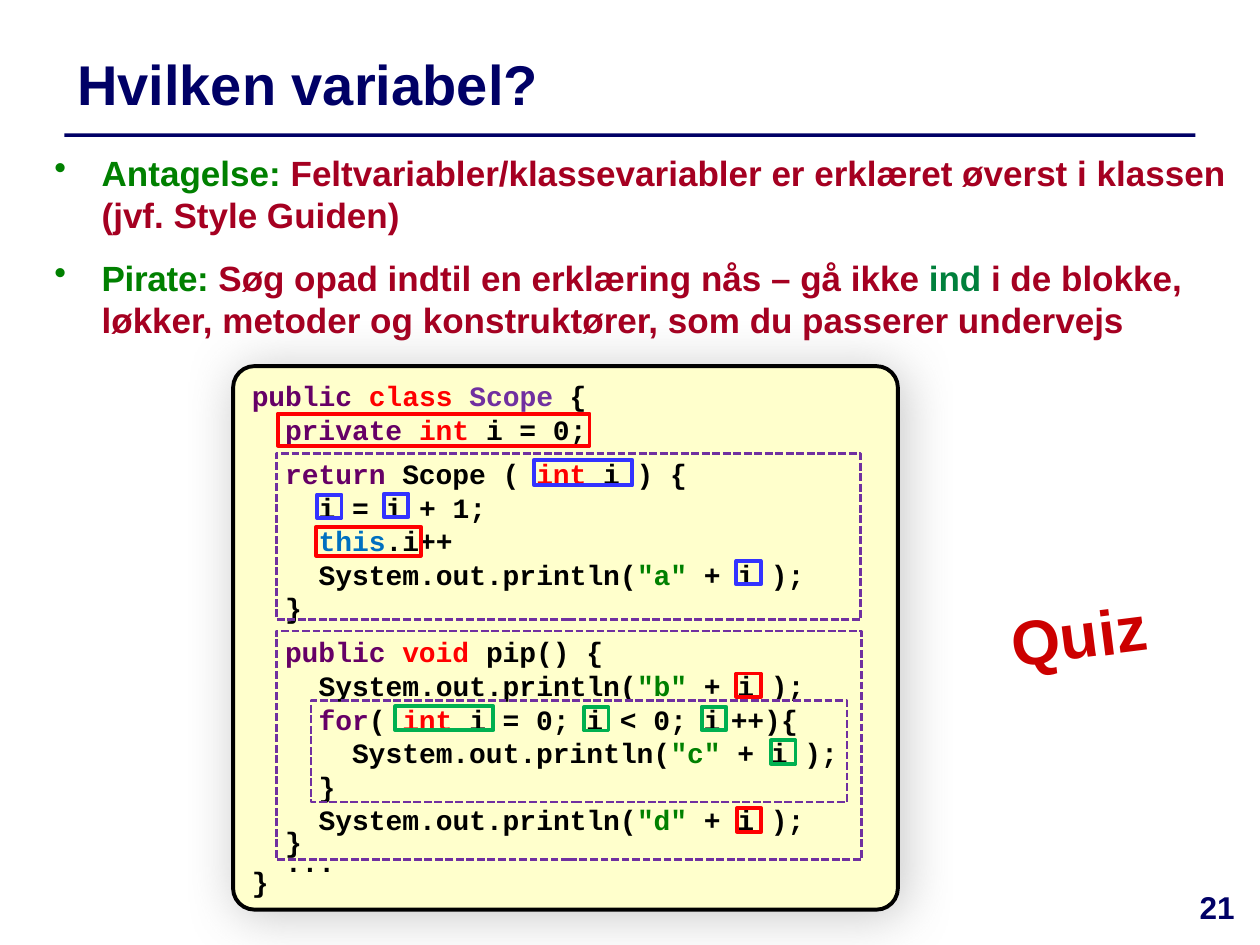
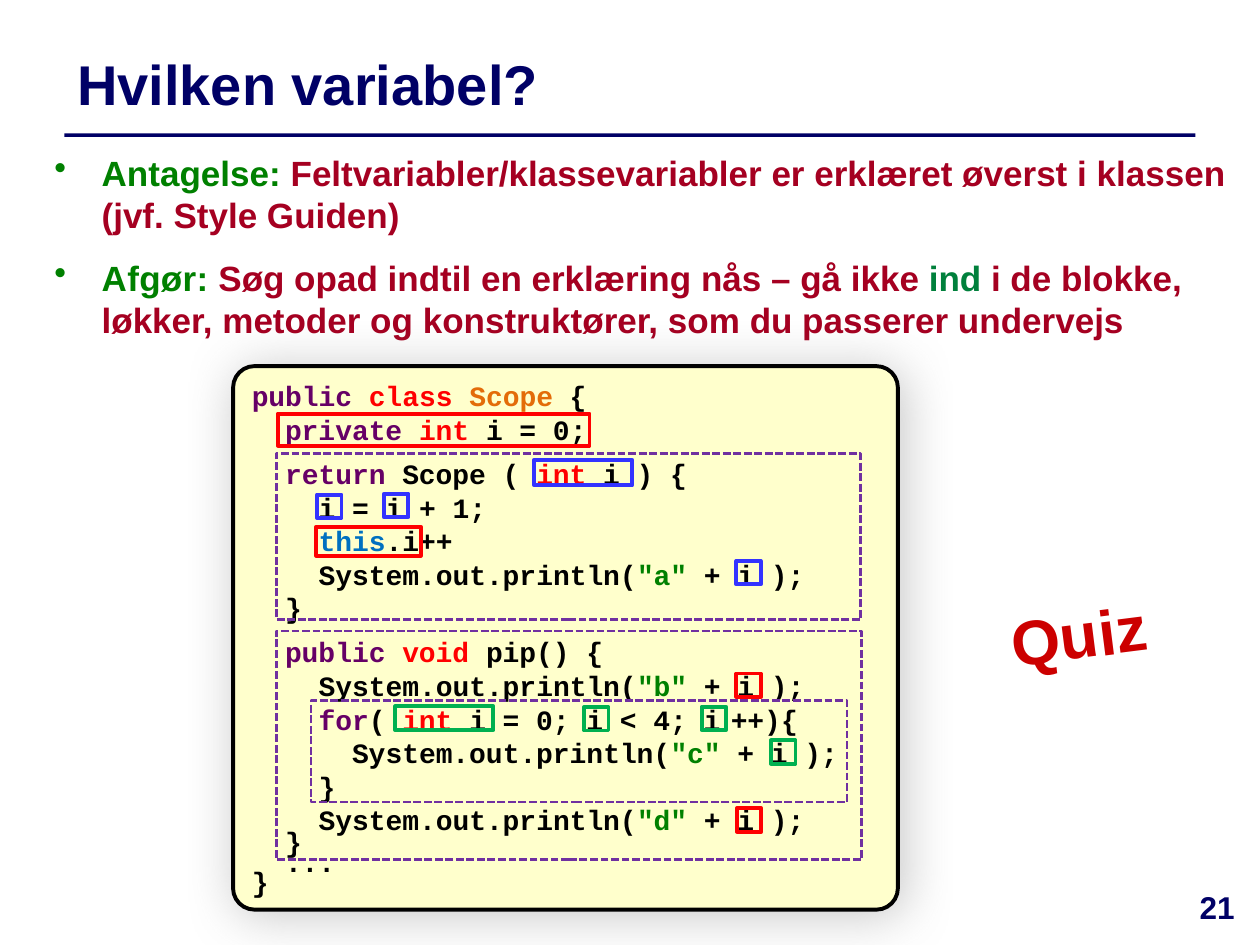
Pirate: Pirate -> Afgør
Scope at (511, 398) colour: purple -> orange
0 at (670, 721): 0 -> 4
